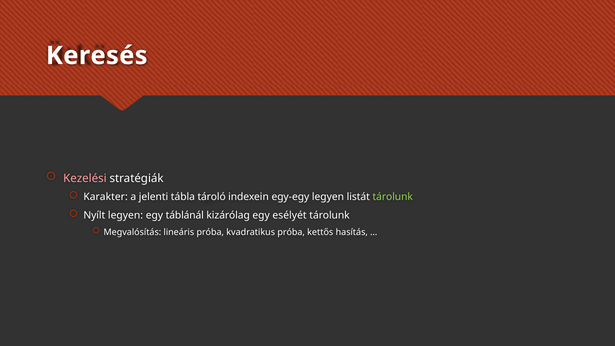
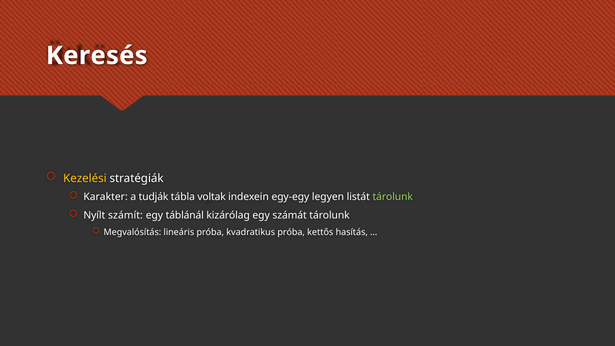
Kezelési colour: pink -> yellow
jelenti: jelenti -> tudják
tároló: tároló -> voltak
Nyílt legyen: legyen -> számít
esélyét: esélyét -> számát
